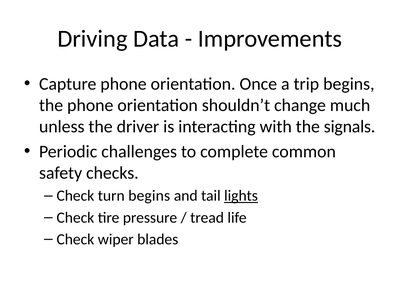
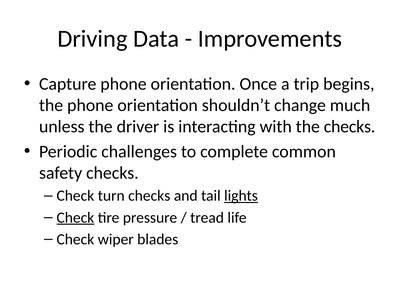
the signals: signals -> checks
turn begins: begins -> checks
Check at (75, 218) underline: none -> present
